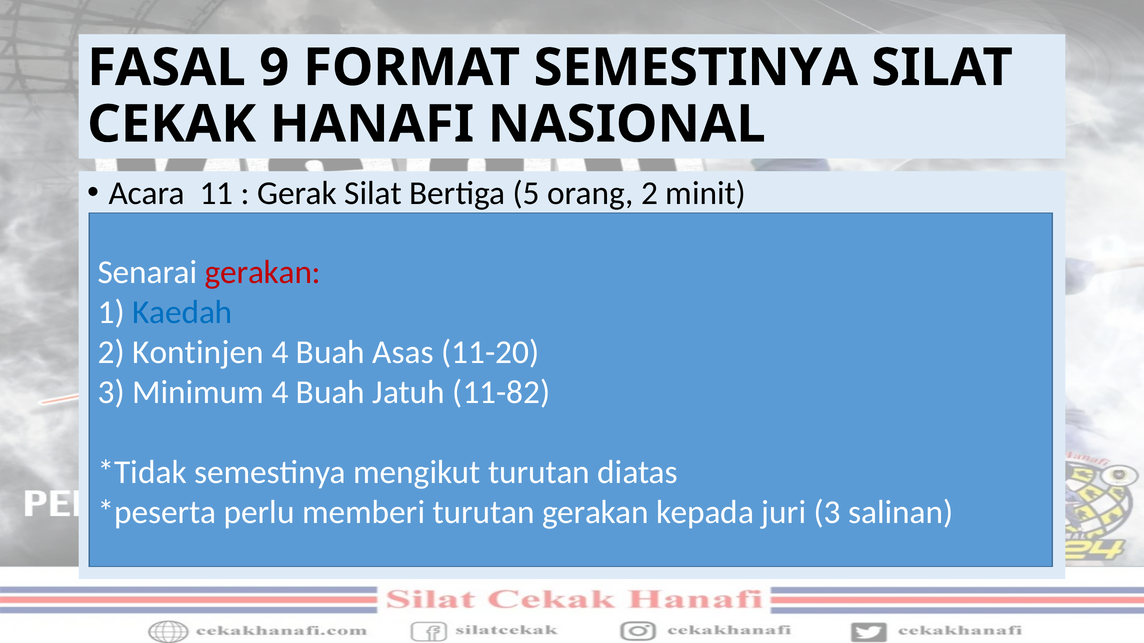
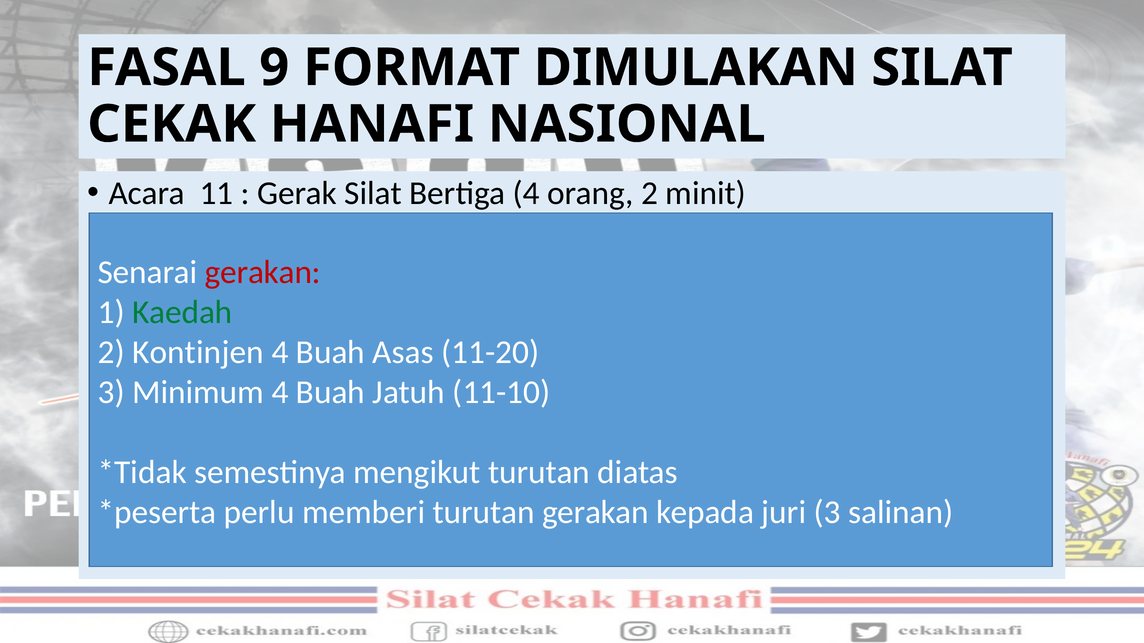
FORMAT SEMESTINYA: SEMESTINYA -> DIMULAKAN
Bertiga 5: 5 -> 4
Kaedah colour: blue -> green
11-82: 11-82 -> 11-10
